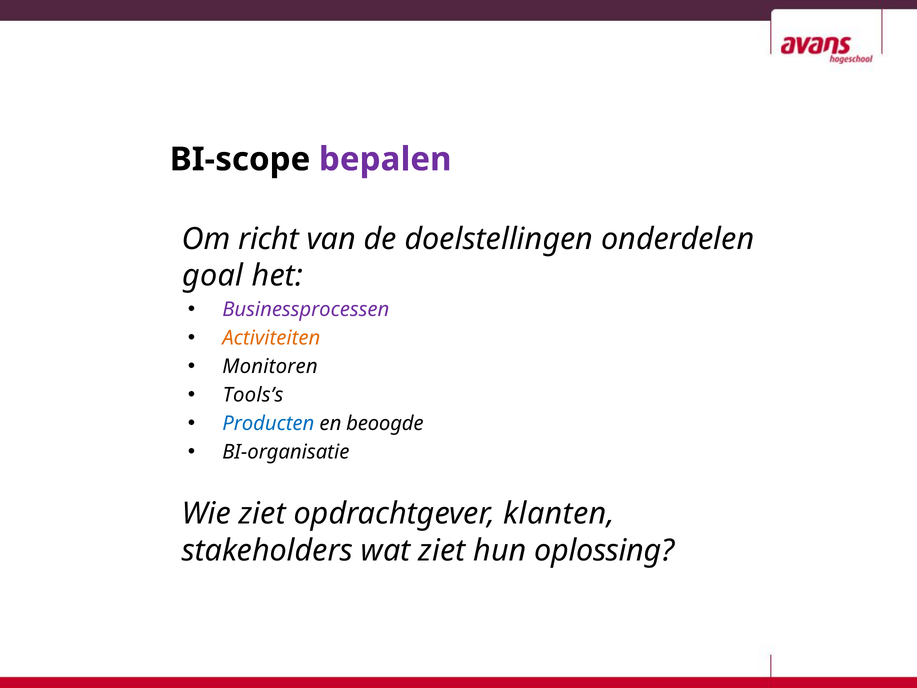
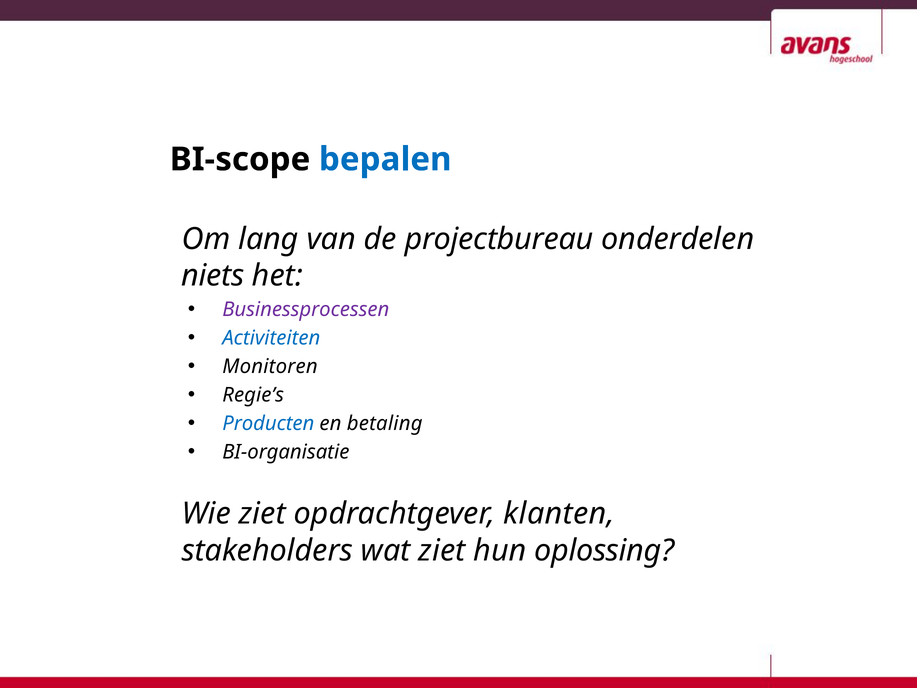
bepalen colour: purple -> blue
richt: richt -> lang
doelstellingen: doelstellingen -> projectbureau
goal: goal -> niets
Activiteiten colour: orange -> blue
Tools’s: Tools’s -> Regie’s
beoogde: beoogde -> betaling
